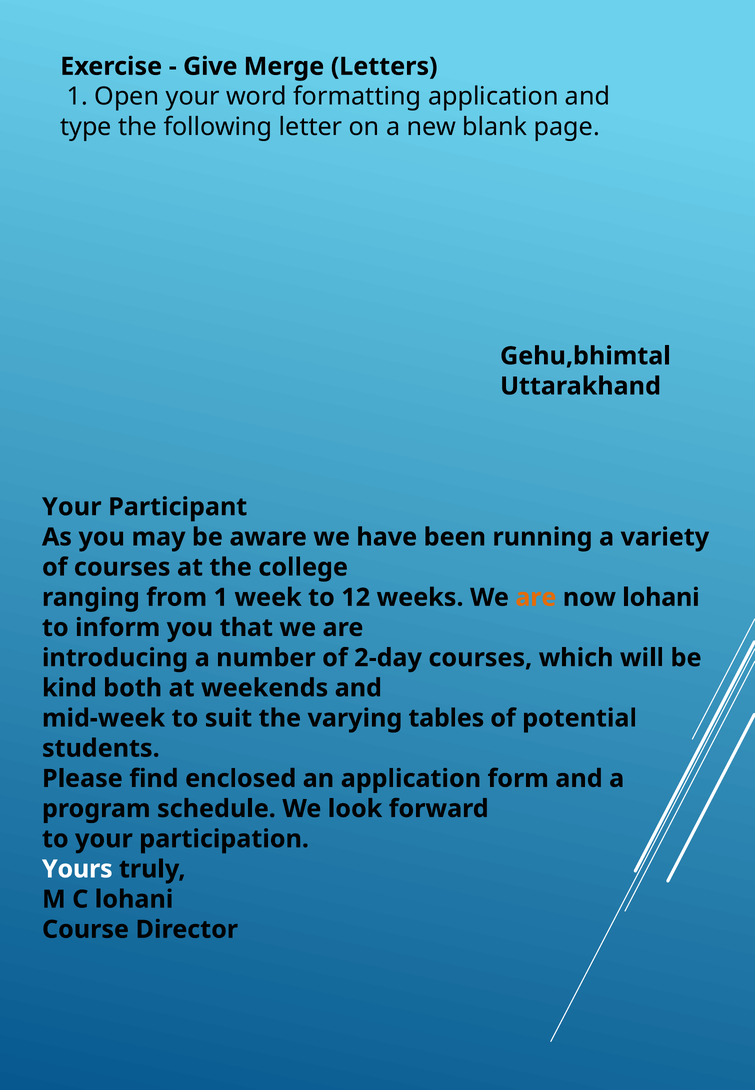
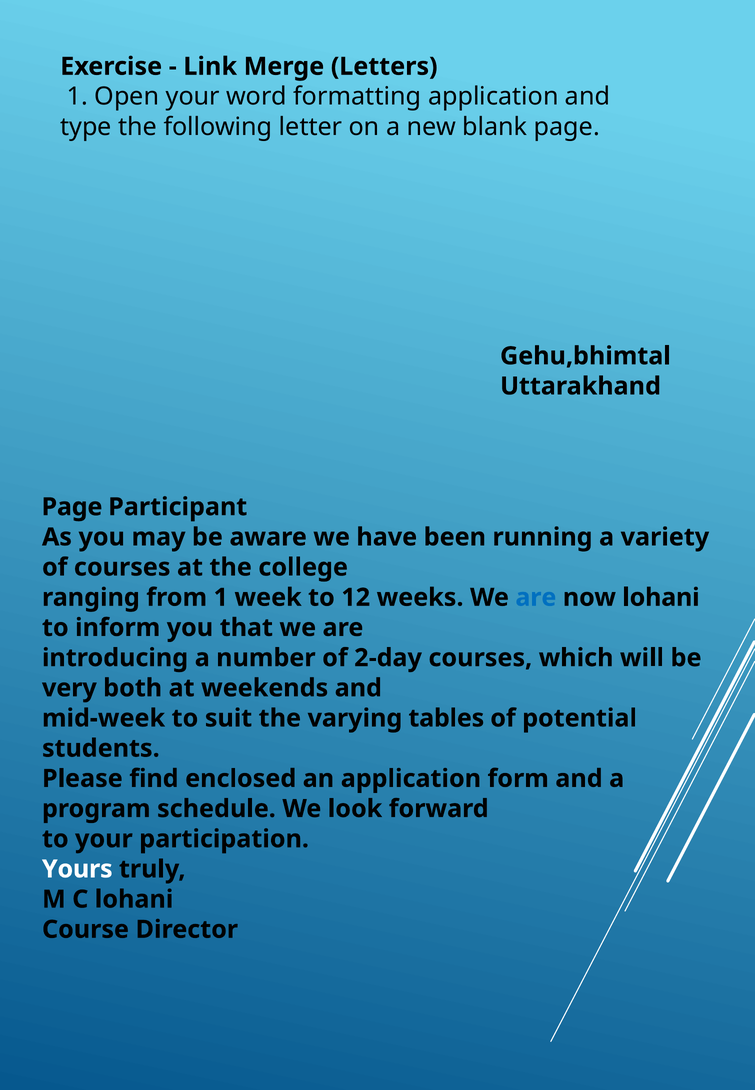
Give: Give -> Link
Your at (72, 507): Your -> Page
are at (536, 598) colour: orange -> blue
kind: kind -> very
